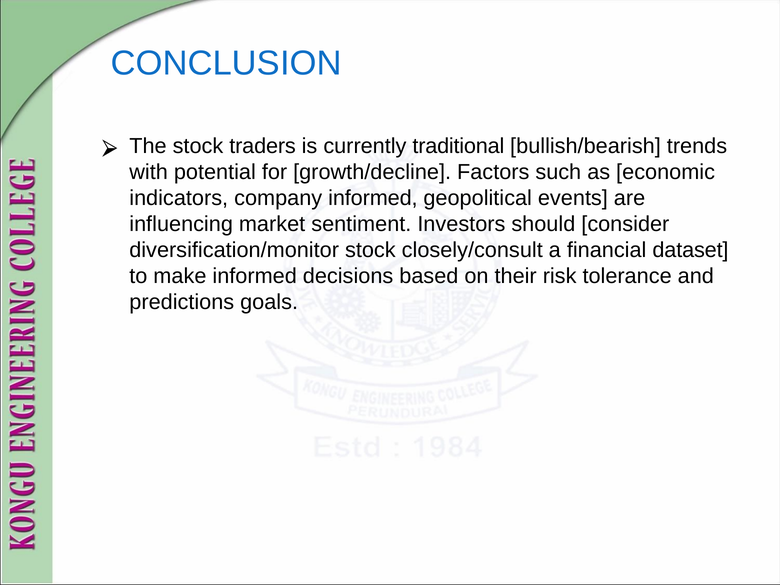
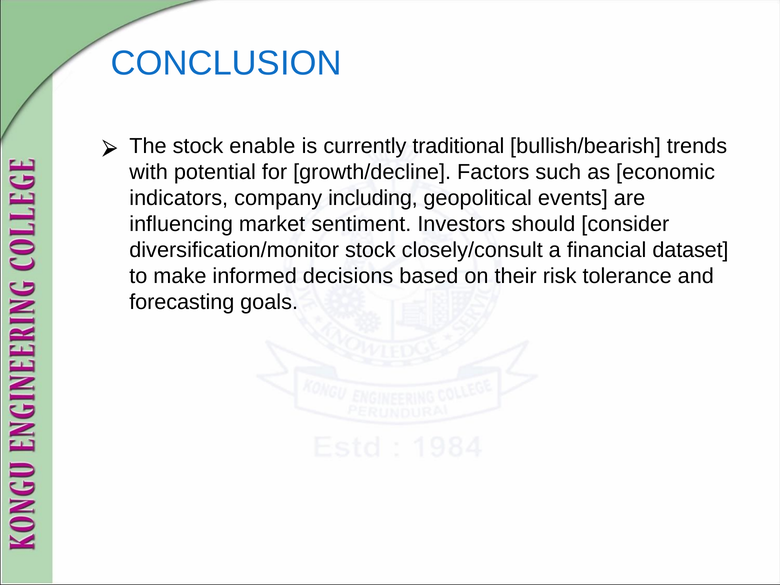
traders: traders -> enable
company informed: informed -> including
predictions: predictions -> forecasting
